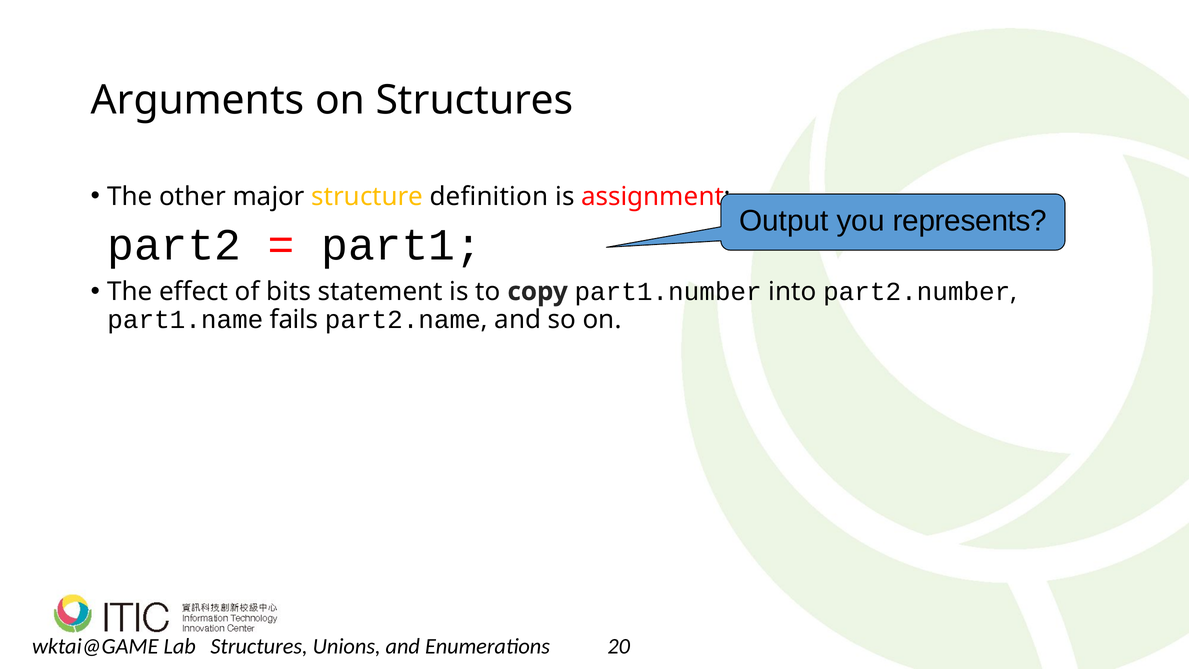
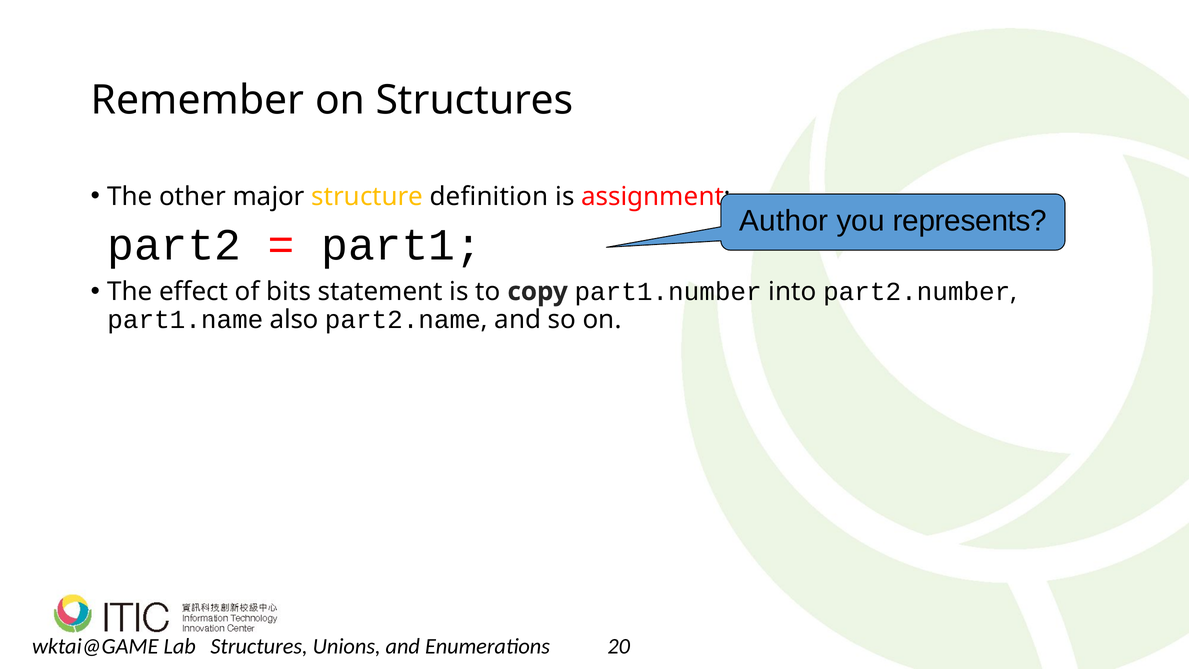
Arguments: Arguments -> Remember
Output: Output -> Author
fails: fails -> also
